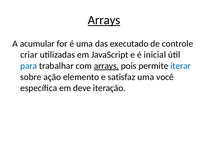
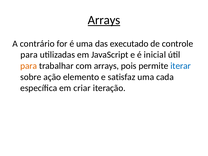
acumular: acumular -> contrário
criar at (29, 55): criar -> para
para at (29, 66) colour: blue -> orange
arrays at (106, 66) underline: present -> none
você: você -> cada
deve: deve -> criar
